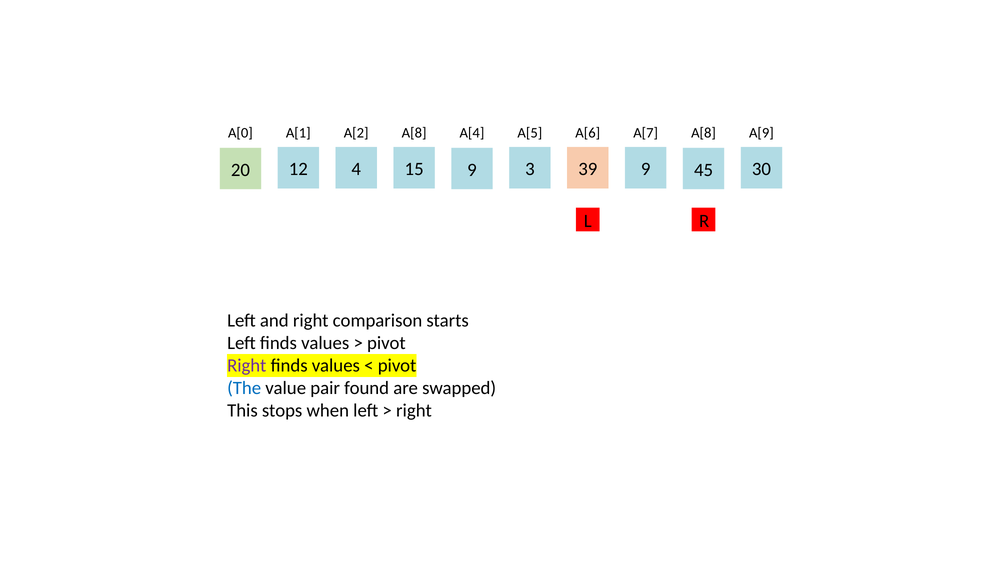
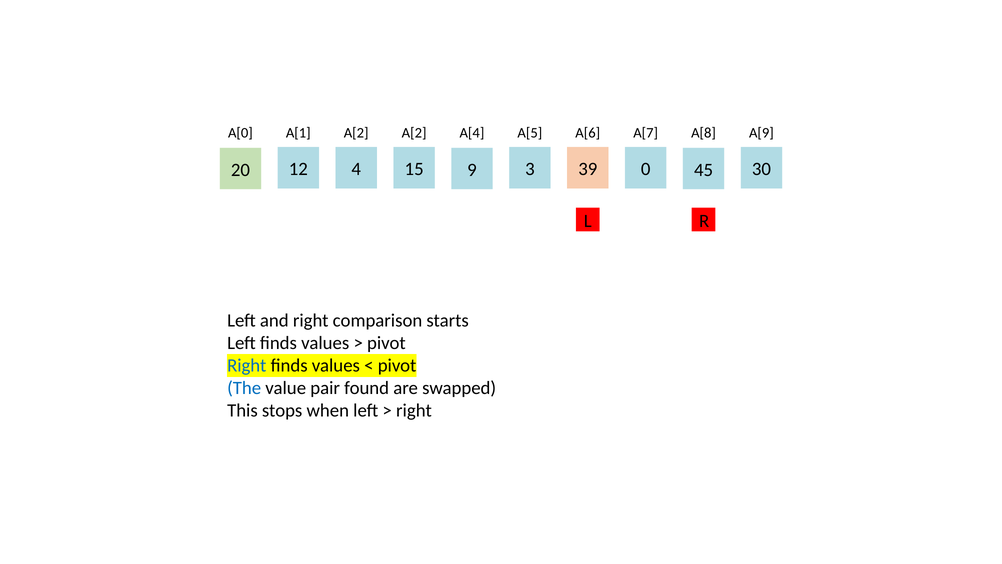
A[2 A[8: A[8 -> A[2
39 9: 9 -> 0
Right at (247, 365) colour: purple -> blue
